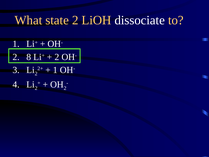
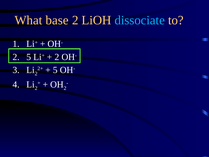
state: state -> base
dissociate colour: white -> light blue
2 8: 8 -> 5
1 at (55, 70): 1 -> 5
